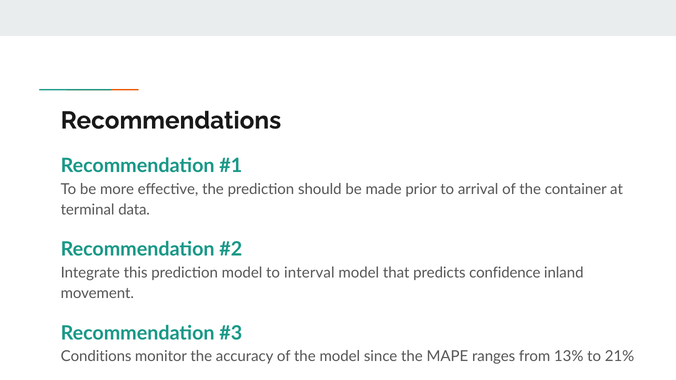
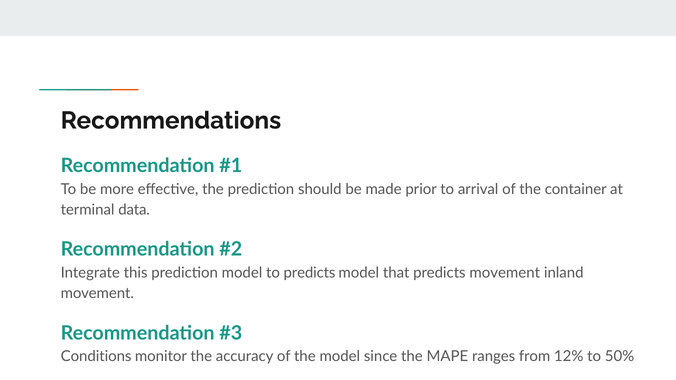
to interval: interval -> predicts
predicts confidence: confidence -> movement
13%: 13% -> 12%
21%: 21% -> 50%
